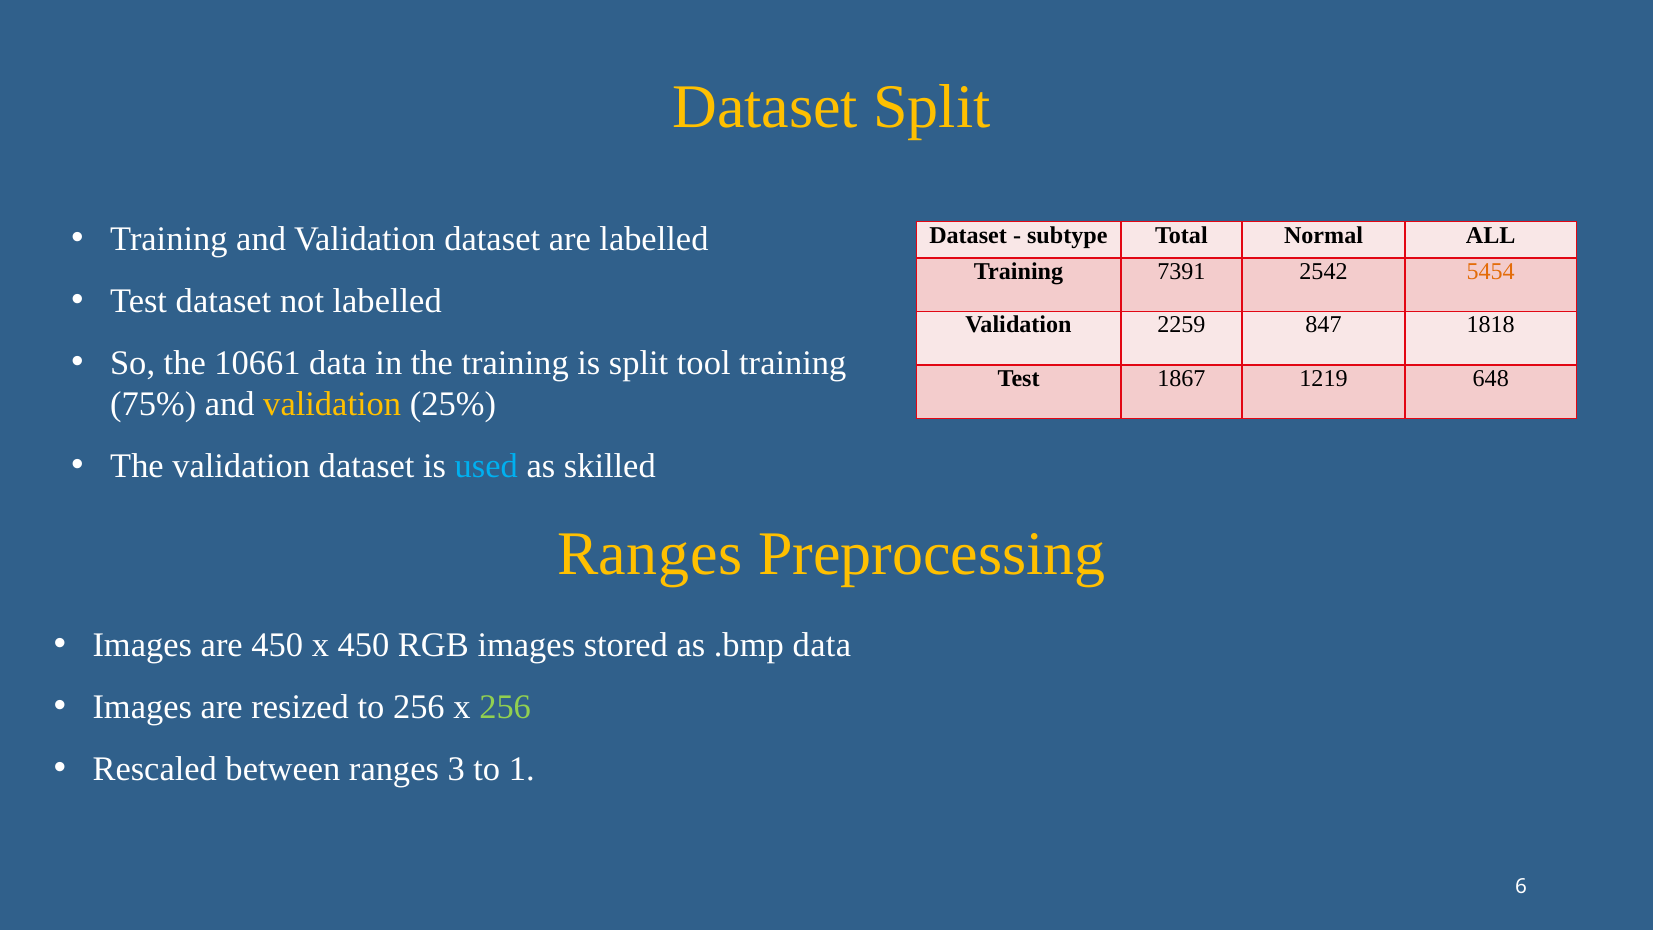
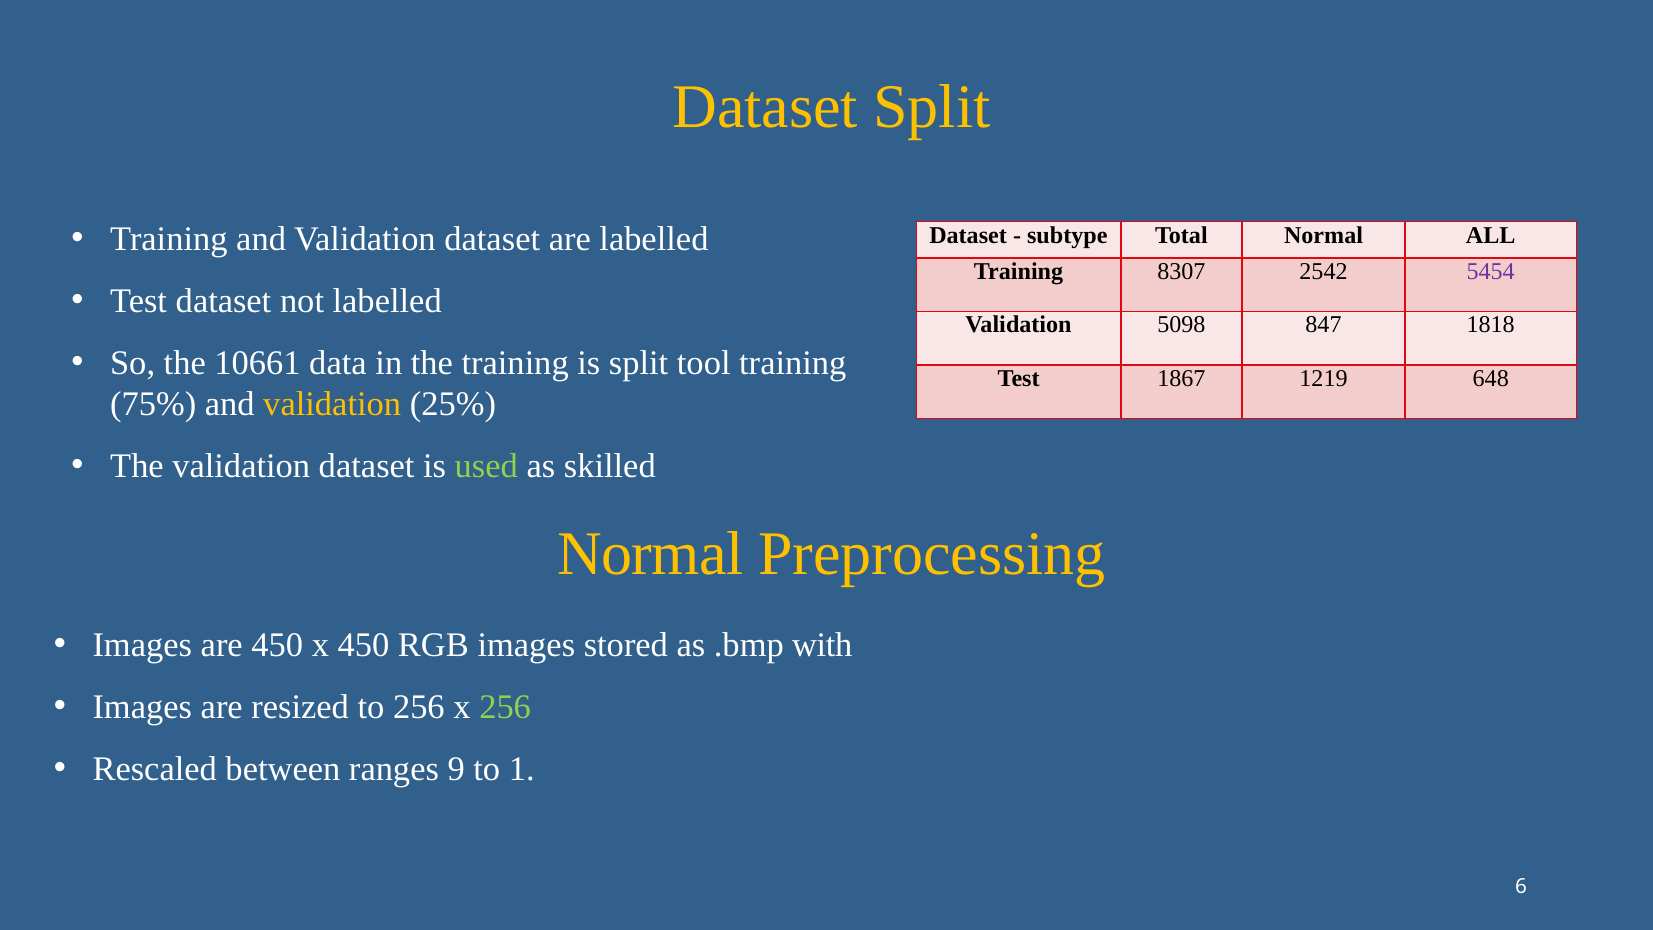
7391: 7391 -> 8307
5454 colour: orange -> purple
2259: 2259 -> 5098
used colour: light blue -> light green
Ranges at (650, 554): Ranges -> Normal
.bmp data: data -> with
3: 3 -> 9
